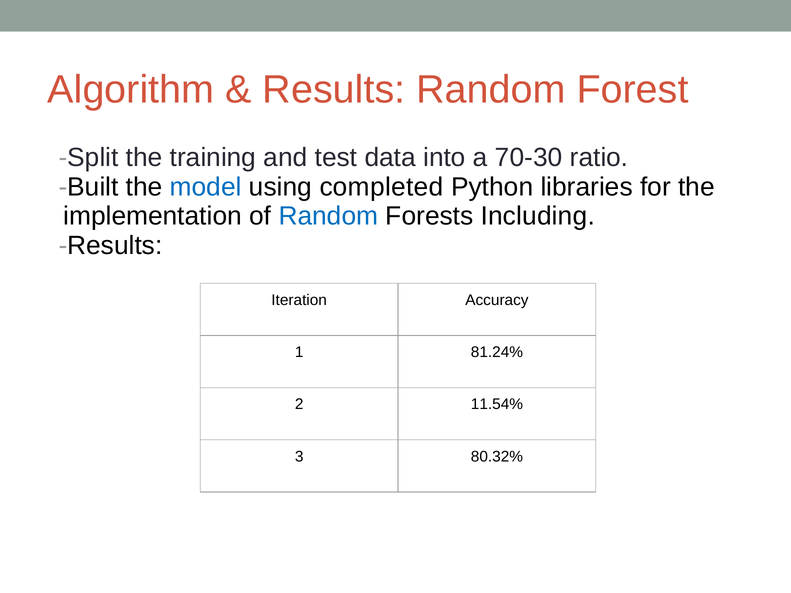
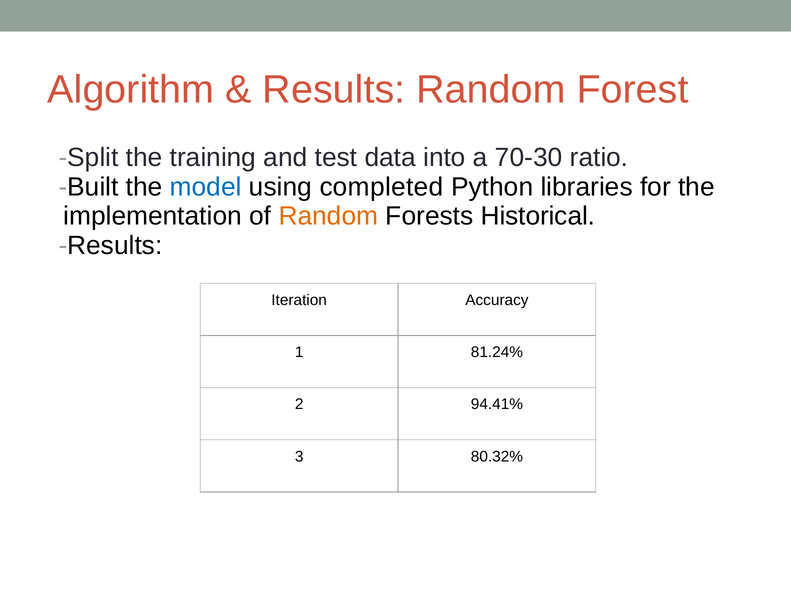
Random at (328, 216) colour: blue -> orange
Including: Including -> Historical
11.54%: 11.54% -> 94.41%
